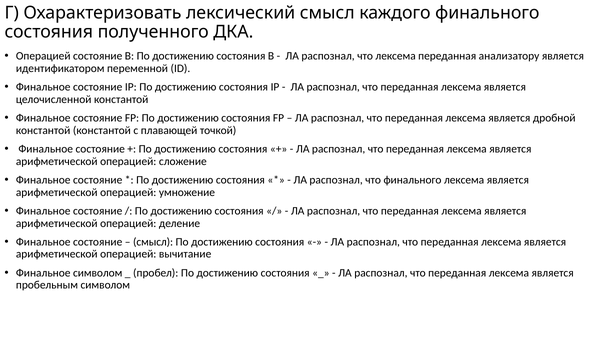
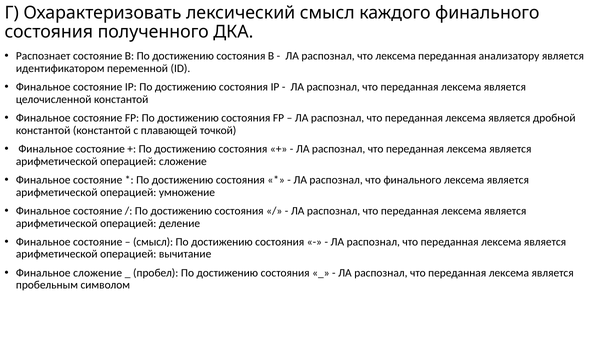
Операцией at (43, 56): Операцией -> Распознает
Финальное символом: символом -> сложение
